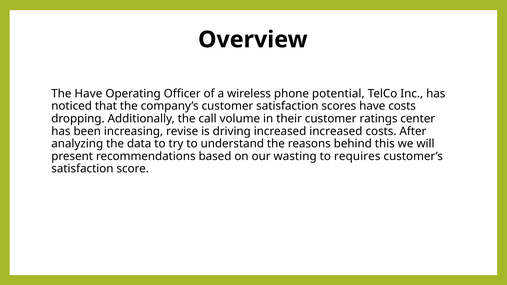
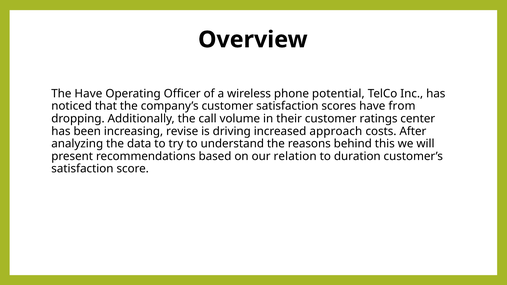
have costs: costs -> from
increased increased: increased -> approach
wasting: wasting -> relation
requires: requires -> duration
